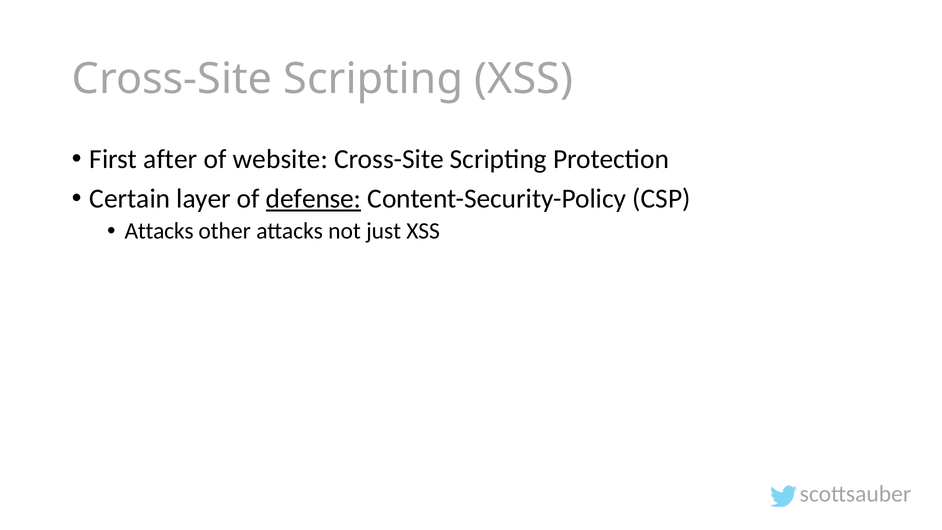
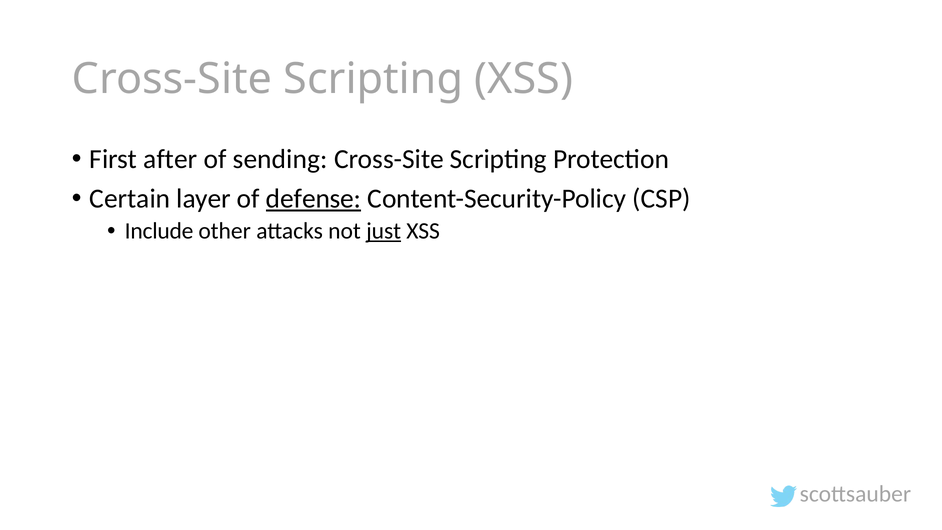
website: website -> sending
Attacks at (159, 231): Attacks -> Include
just underline: none -> present
